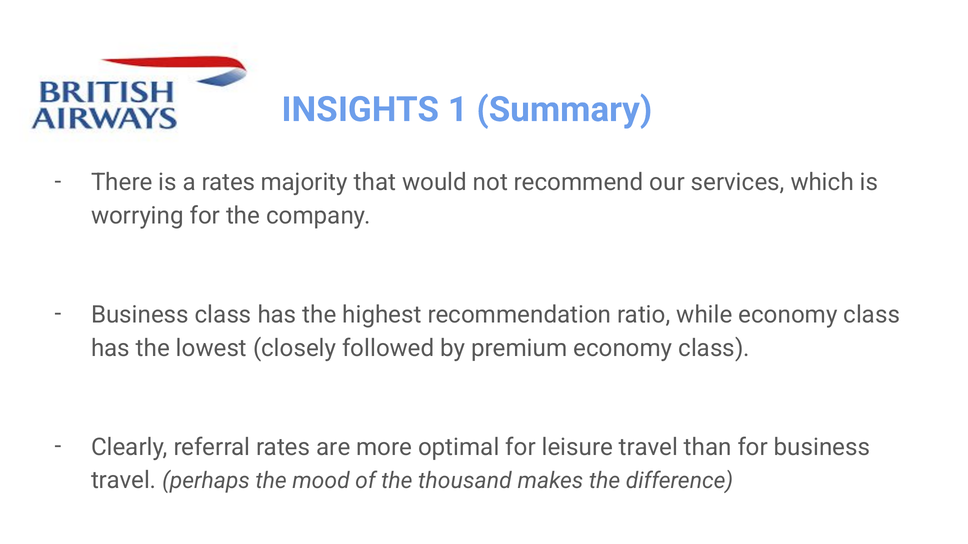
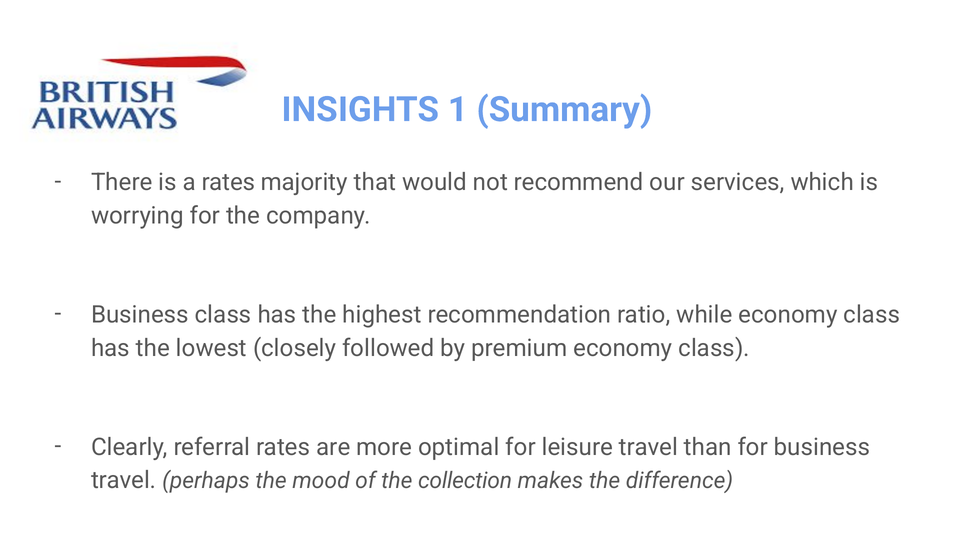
thousand: thousand -> collection
